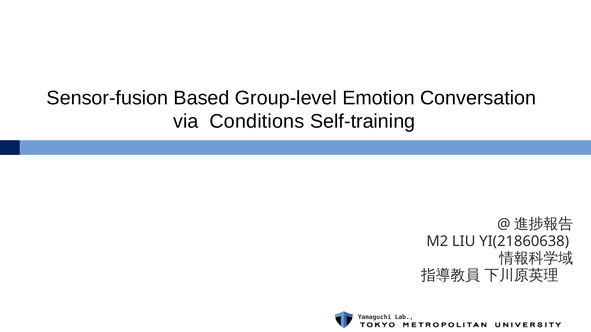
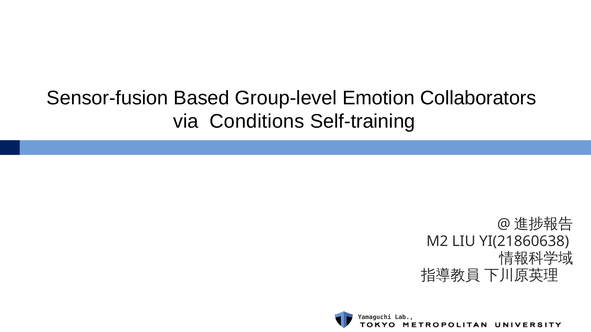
Conversation: Conversation -> Collaborators
